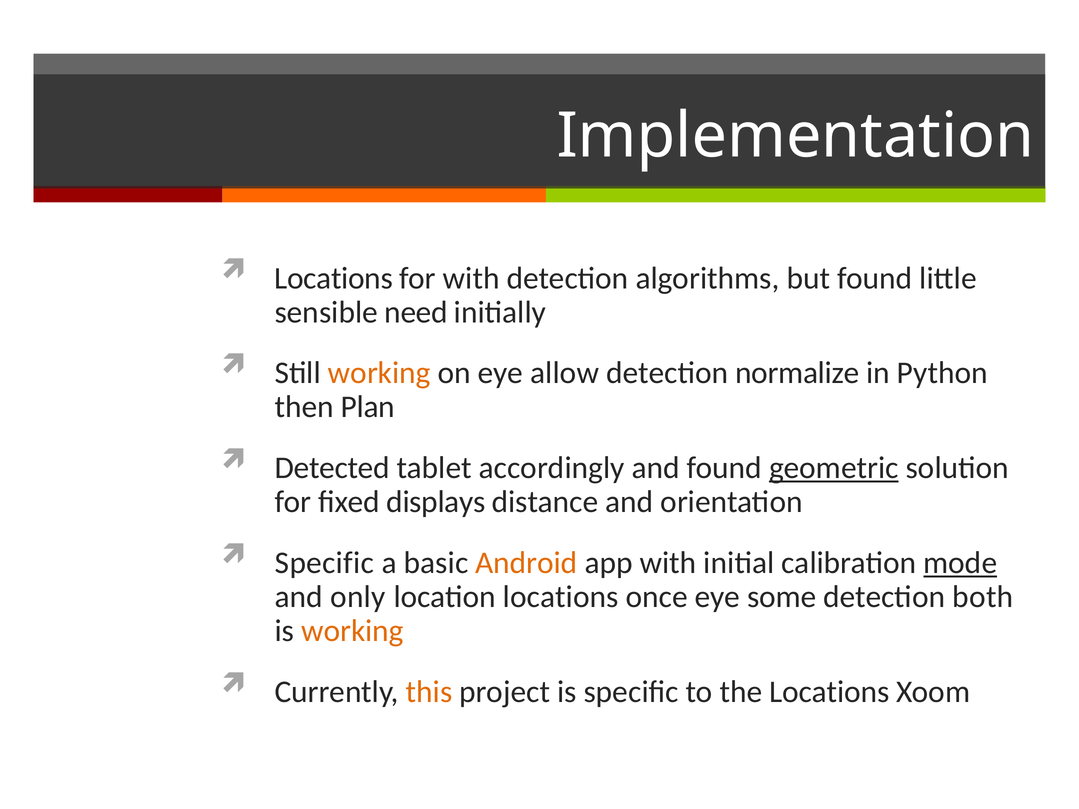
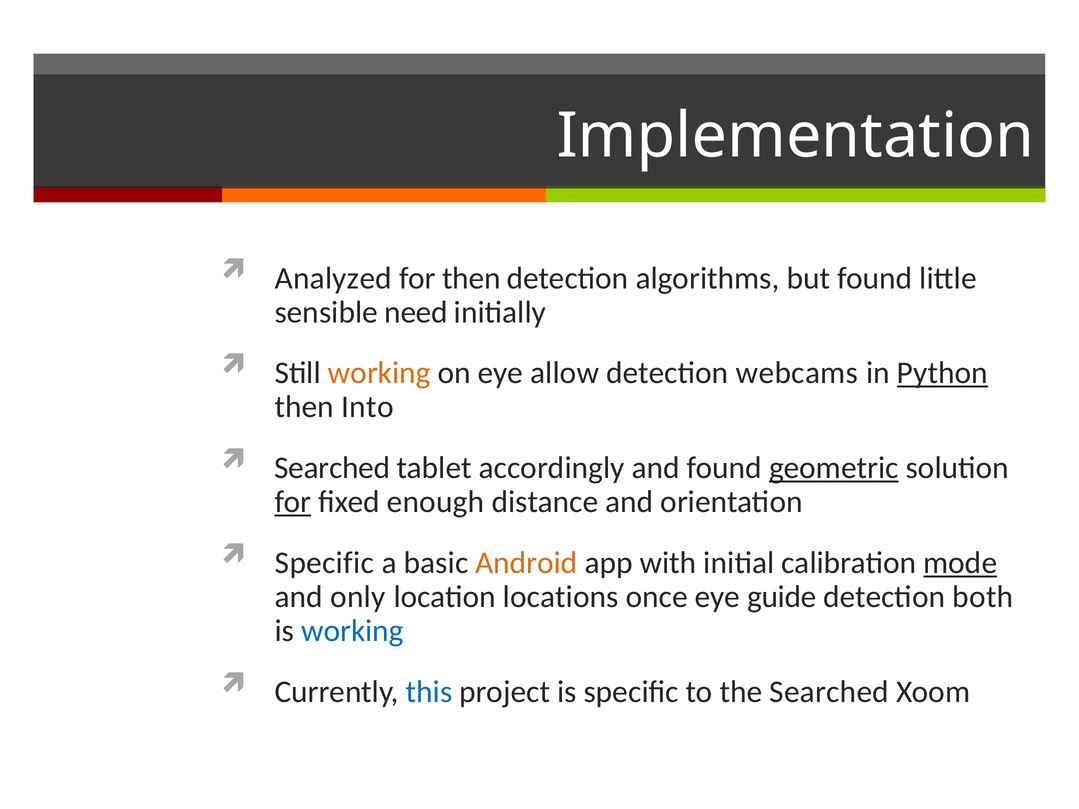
Locations at (334, 278): Locations -> Analyzed
for with: with -> then
normalize: normalize -> webcams
Python underline: none -> present
Plan: Plan -> Into
Detected at (332, 468): Detected -> Searched
for at (293, 502) underline: none -> present
displays: displays -> enough
some: some -> guide
working at (352, 631) colour: orange -> blue
this colour: orange -> blue
the Locations: Locations -> Searched
